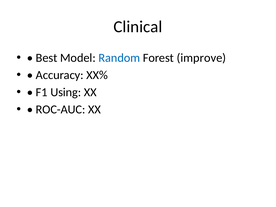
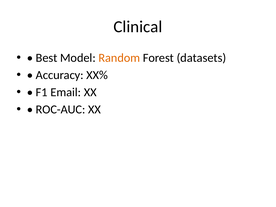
Random colour: blue -> orange
improve: improve -> datasets
Using: Using -> Email
